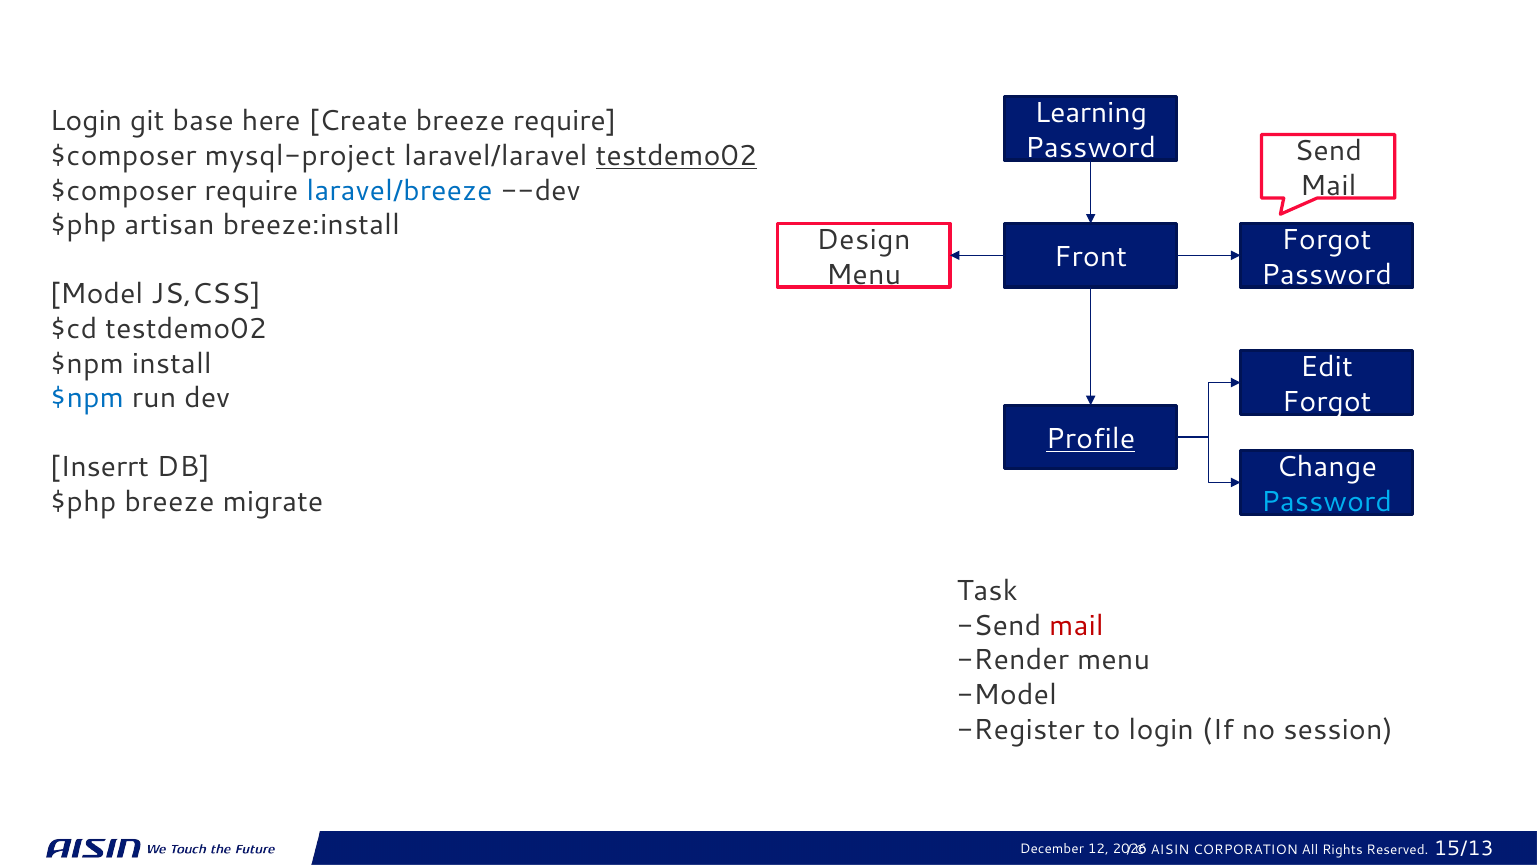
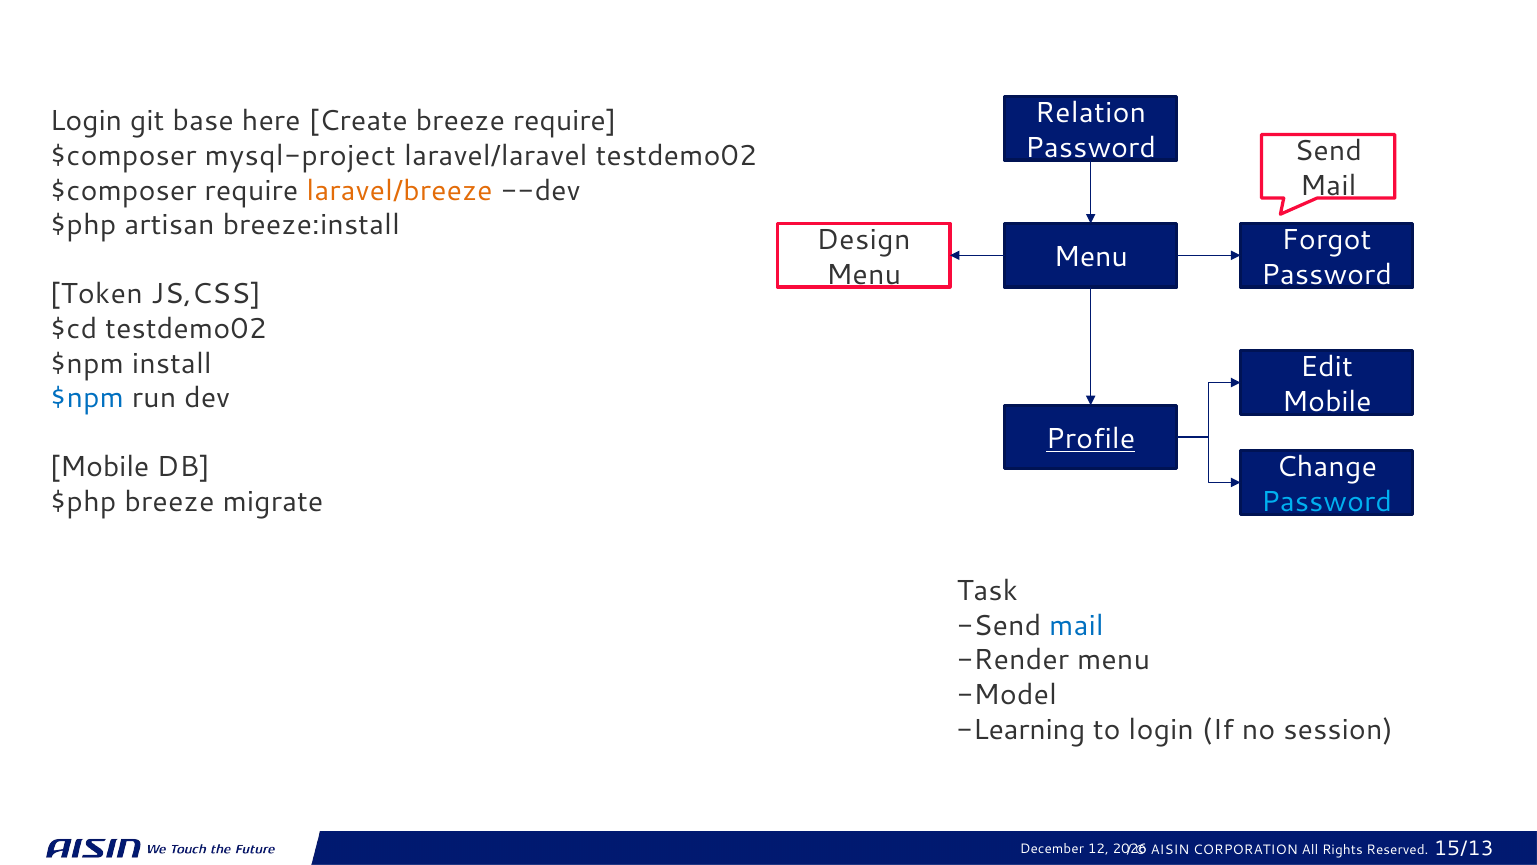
Learning: Learning -> Relation
testdemo02 at (676, 156) underline: present -> none
laravel/breeze colour: blue -> orange
Front at (1091, 257): Front -> Menu
Model at (97, 294): Model -> Token
Forgot at (1327, 402): Forgot -> Mobile
Inserrt at (99, 467): Inserrt -> Mobile
mail at (1077, 625) colour: red -> blue
Register: Register -> Learning
